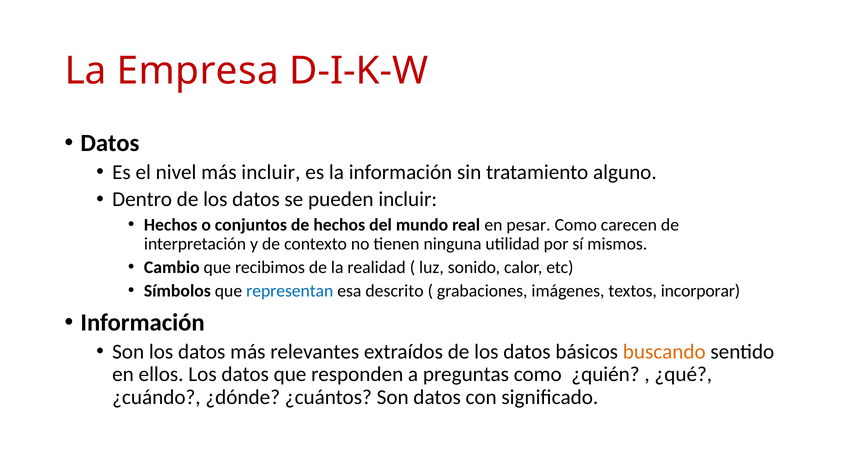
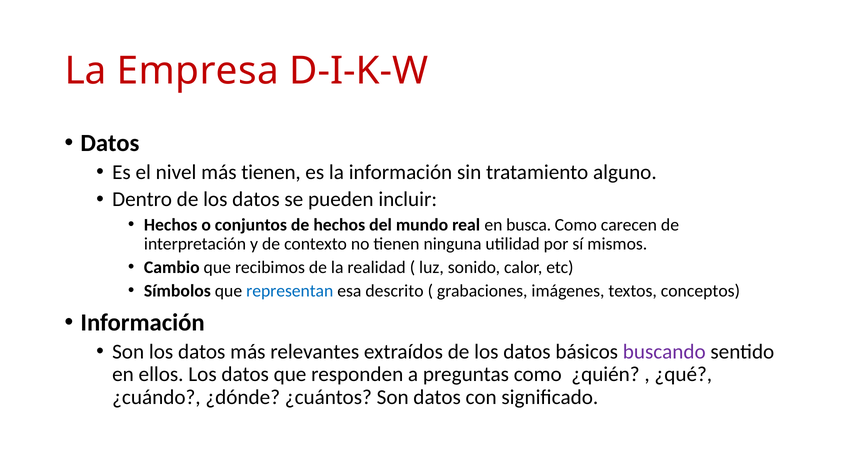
más incluir: incluir -> tienen
pesar: pesar -> busca
incorporar: incorporar -> conceptos
buscando colour: orange -> purple
